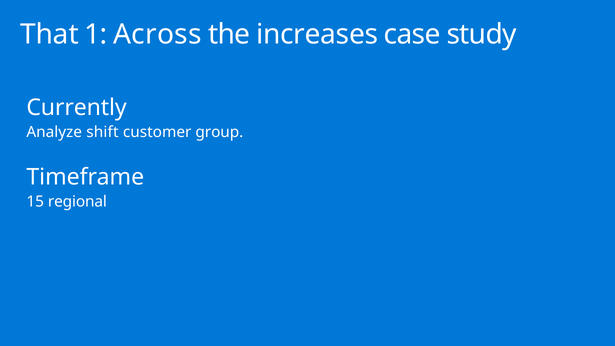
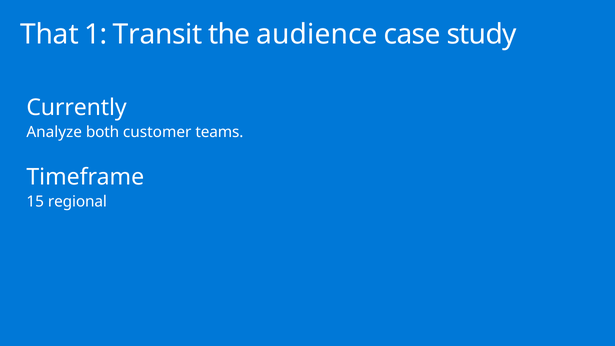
Across: Across -> Transit
increases: increases -> audience
shift: shift -> both
group: group -> teams
